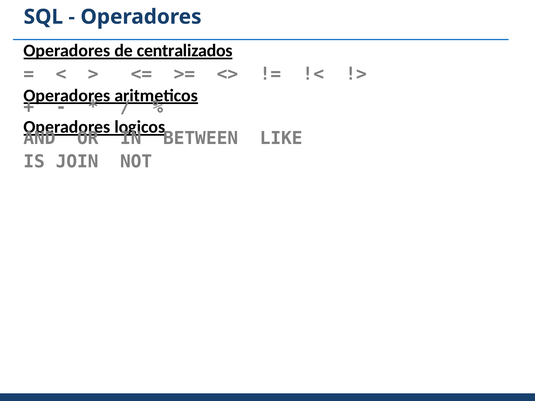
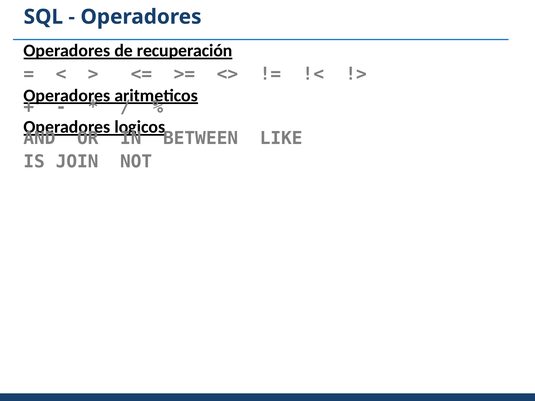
centralizados: centralizados -> recuperación
